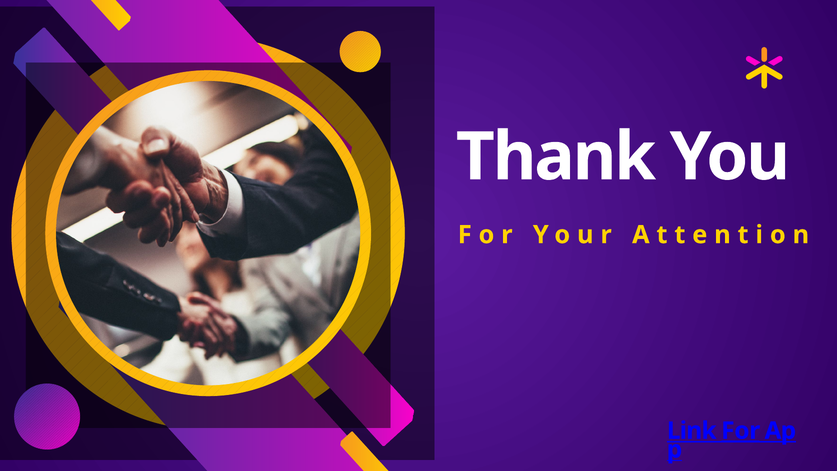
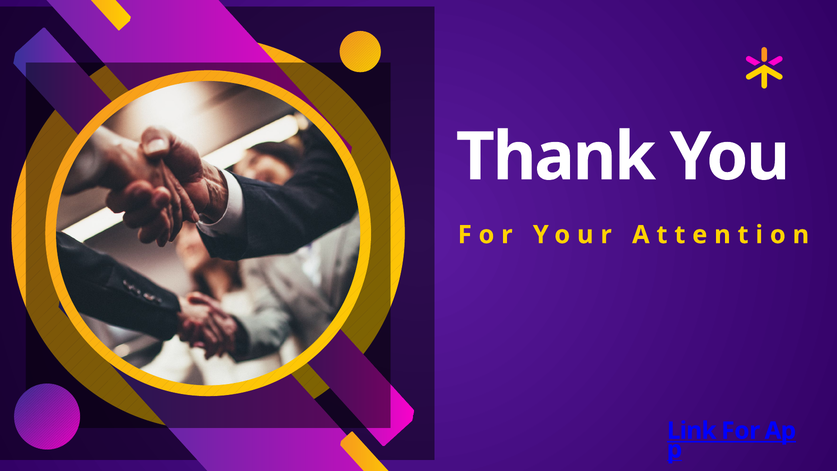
For underline: present -> none
